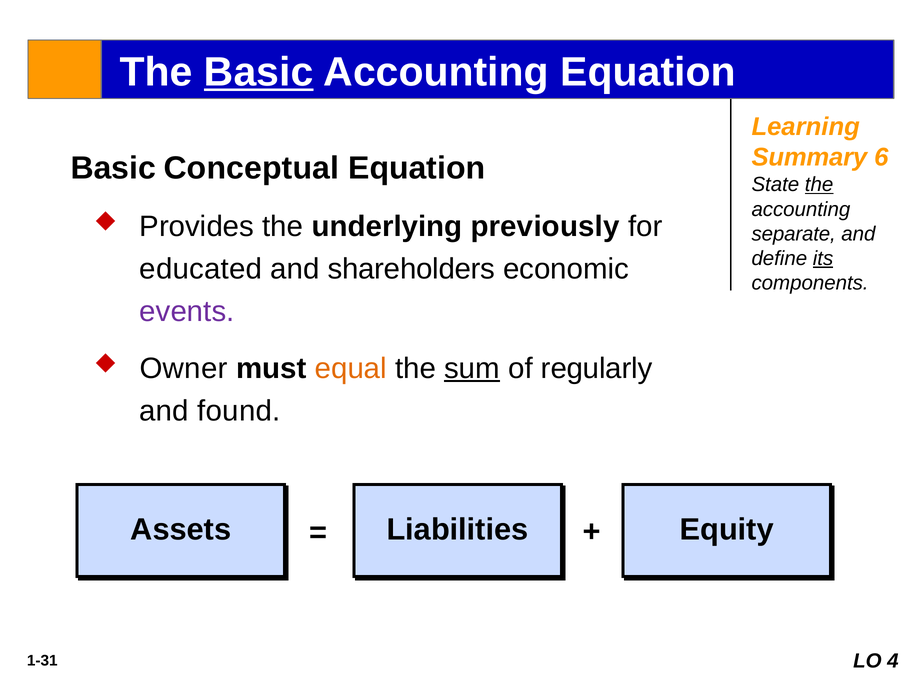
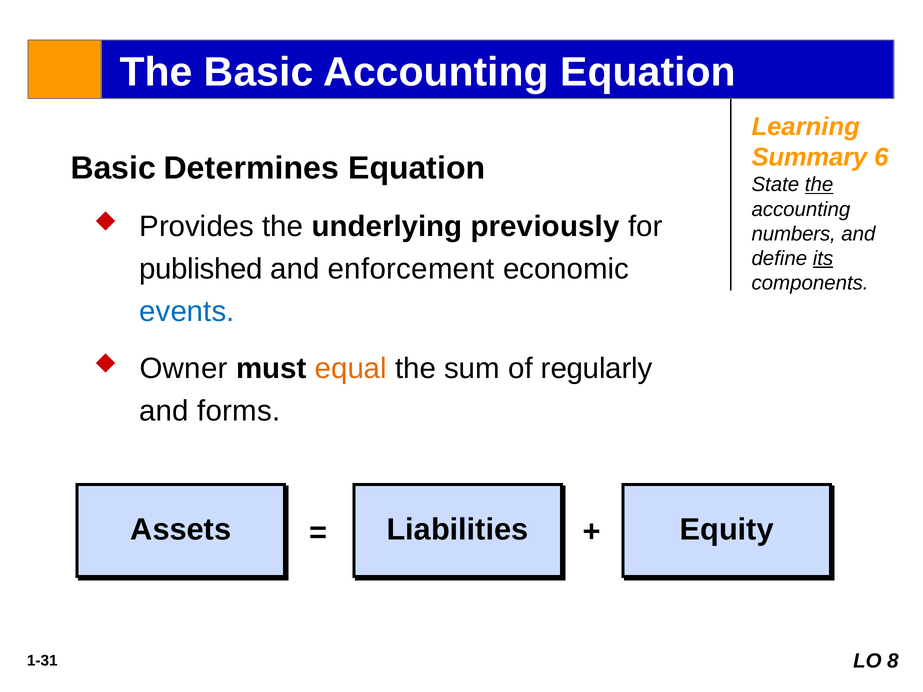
Basic at (259, 72) underline: present -> none
Conceptual: Conceptual -> Determines
separate: separate -> numbers
educated: educated -> published
shareholders: shareholders -> enforcement
events colour: purple -> blue
sum underline: present -> none
found: found -> forms
4: 4 -> 8
